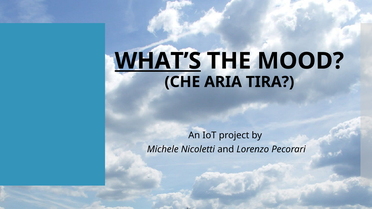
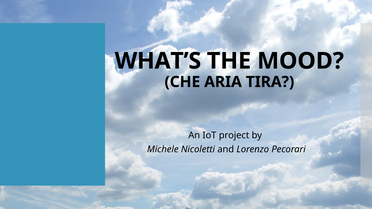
WHAT’S underline: present -> none
